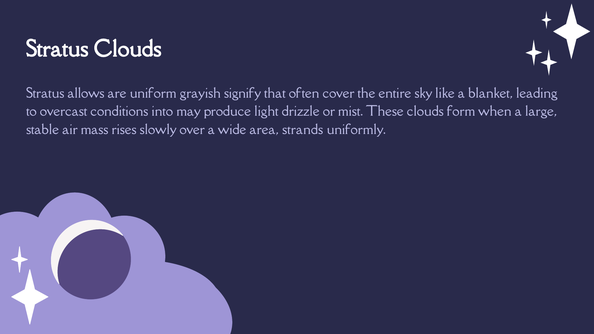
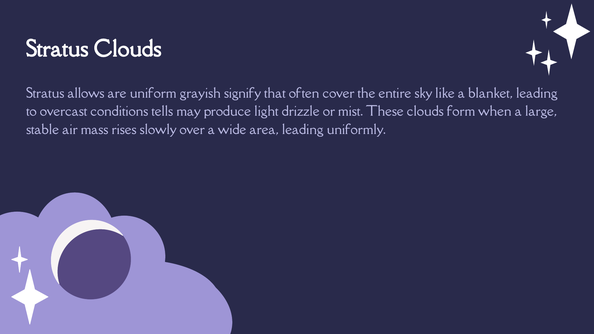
into: into -> tells
area strands: strands -> leading
